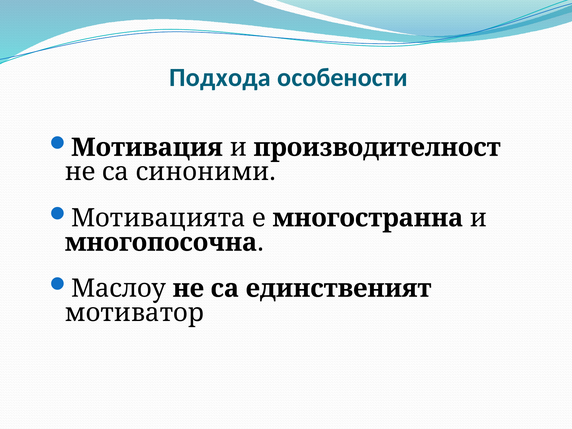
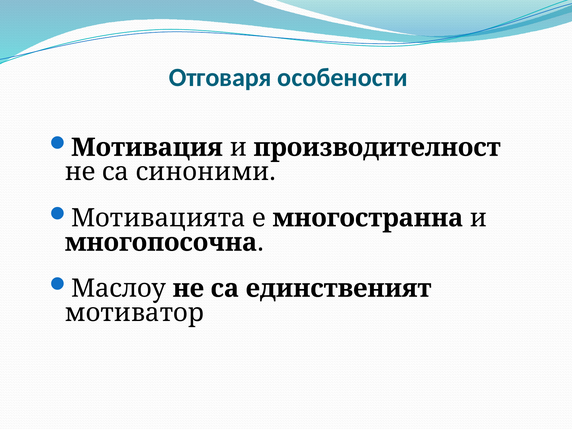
Подхода: Подхода -> Отговаря
